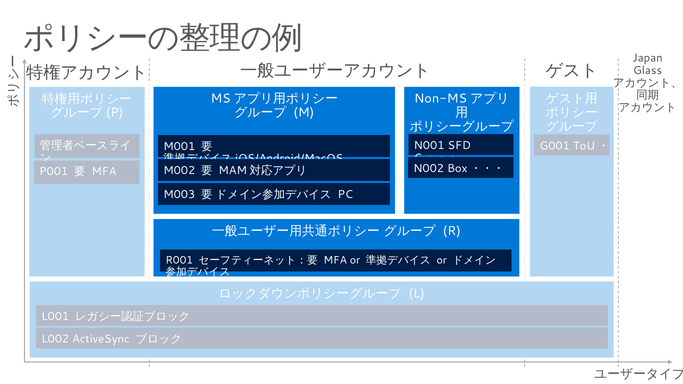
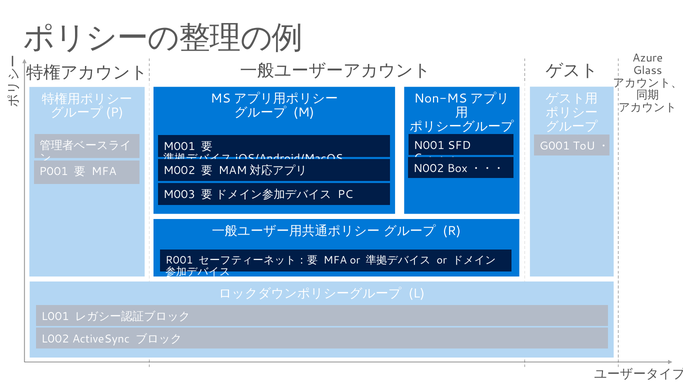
Japan: Japan -> Azure
